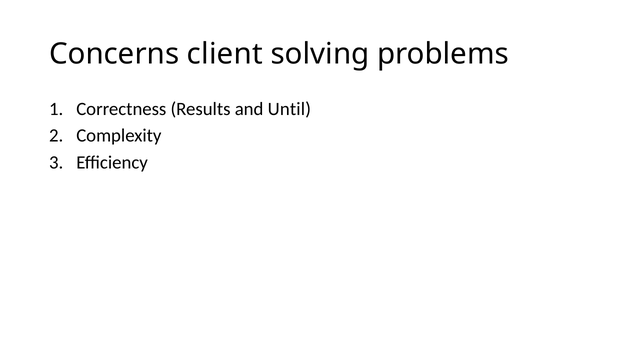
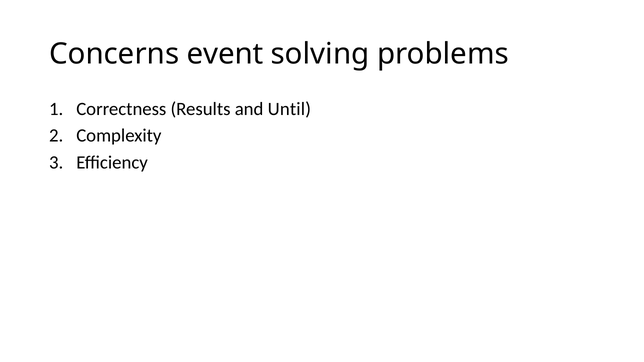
client: client -> event
